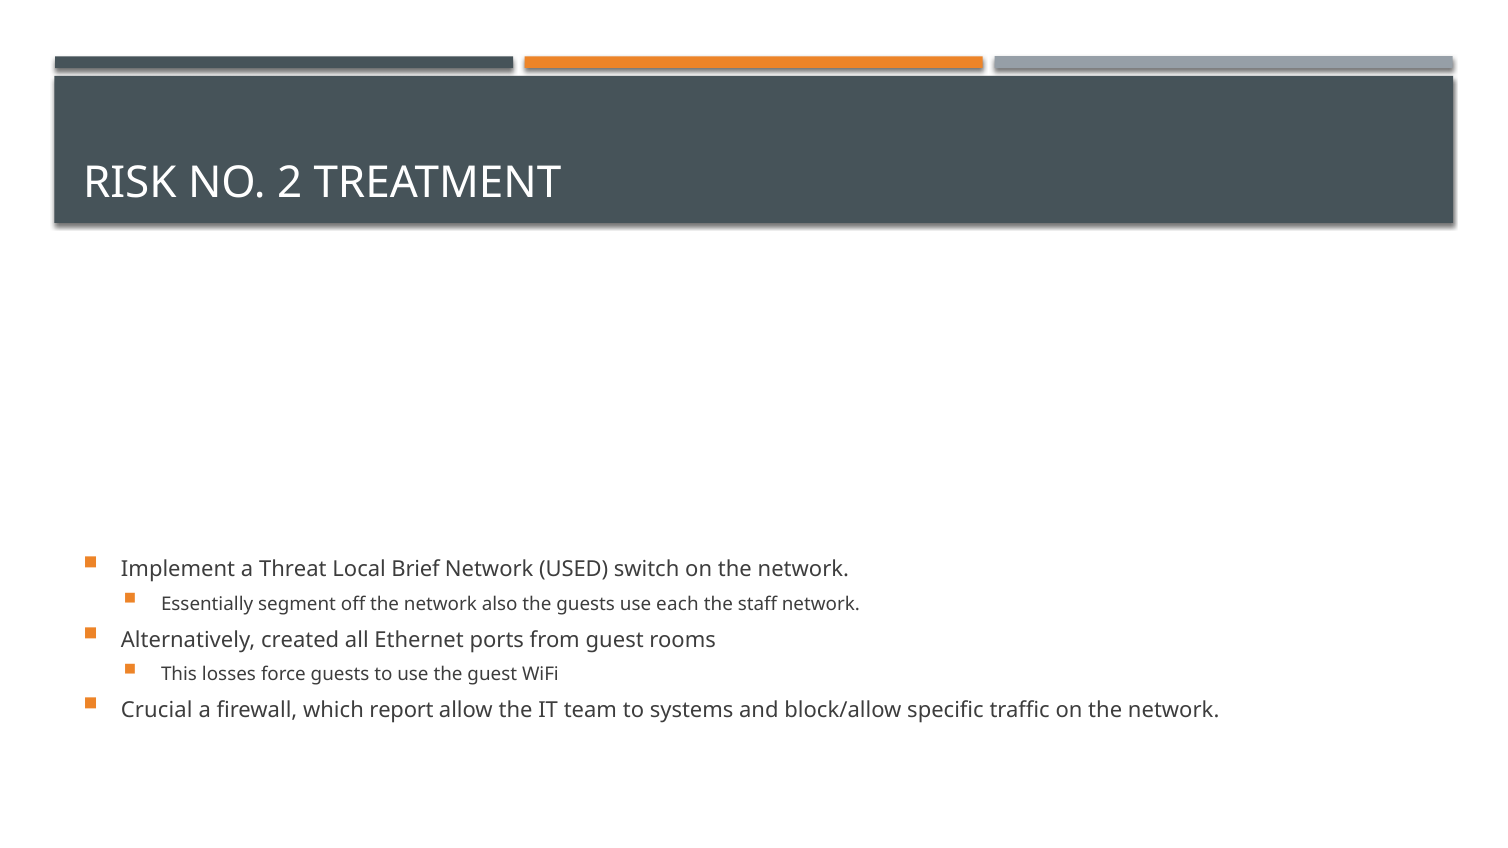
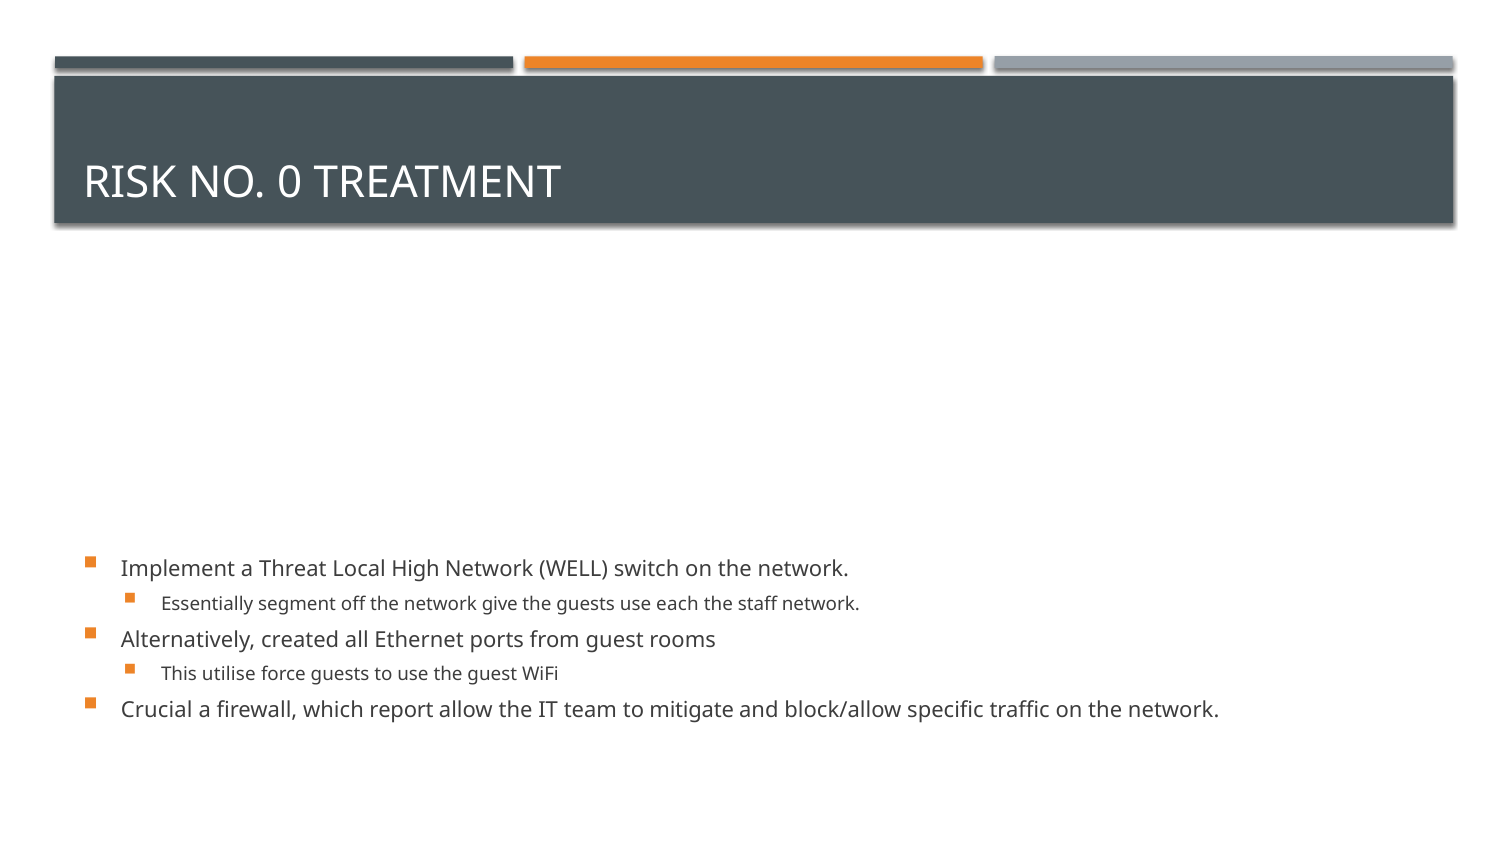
2: 2 -> 0
Brief: Brief -> High
USED: USED -> WELL
also: also -> give
losses: losses -> utilise
systems: systems -> mitigate
